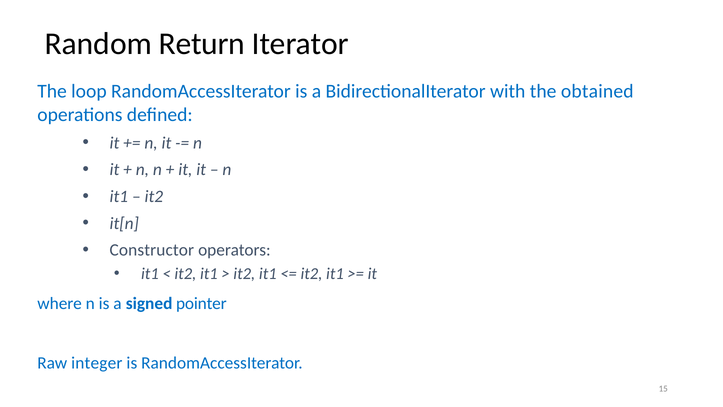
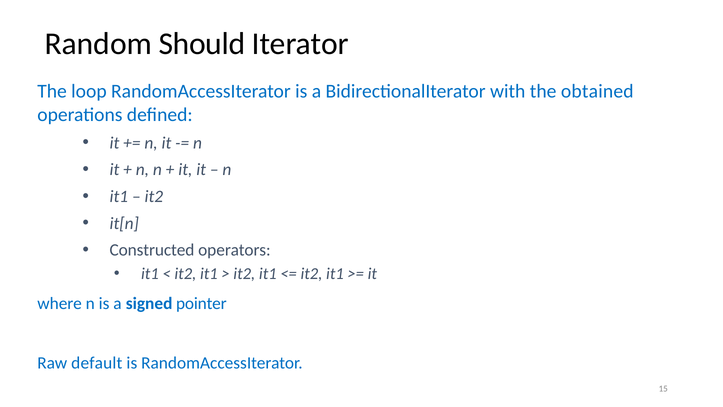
Return: Return -> Should
Constructor: Constructor -> Constructed
integer: integer -> default
